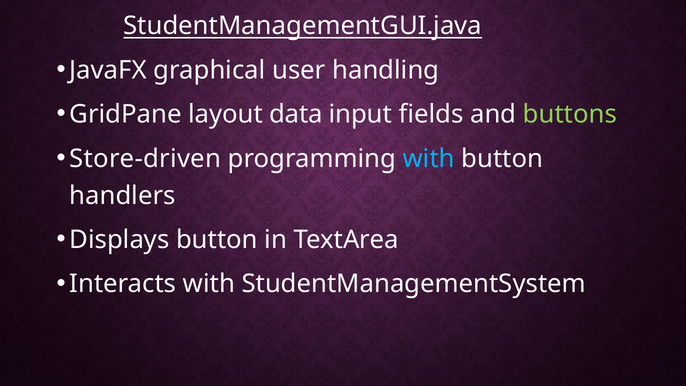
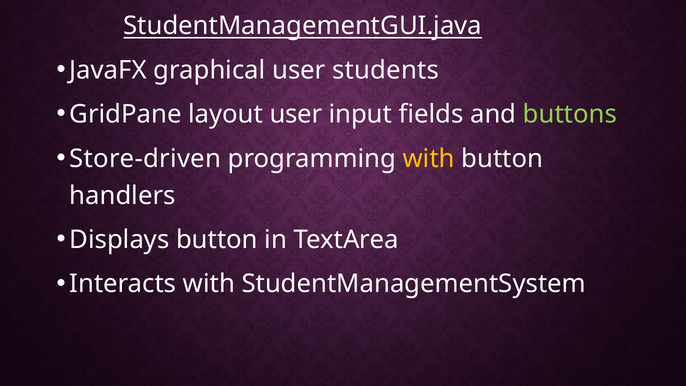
handling: handling -> students
layout data: data -> user
with at (429, 158) colour: light blue -> yellow
